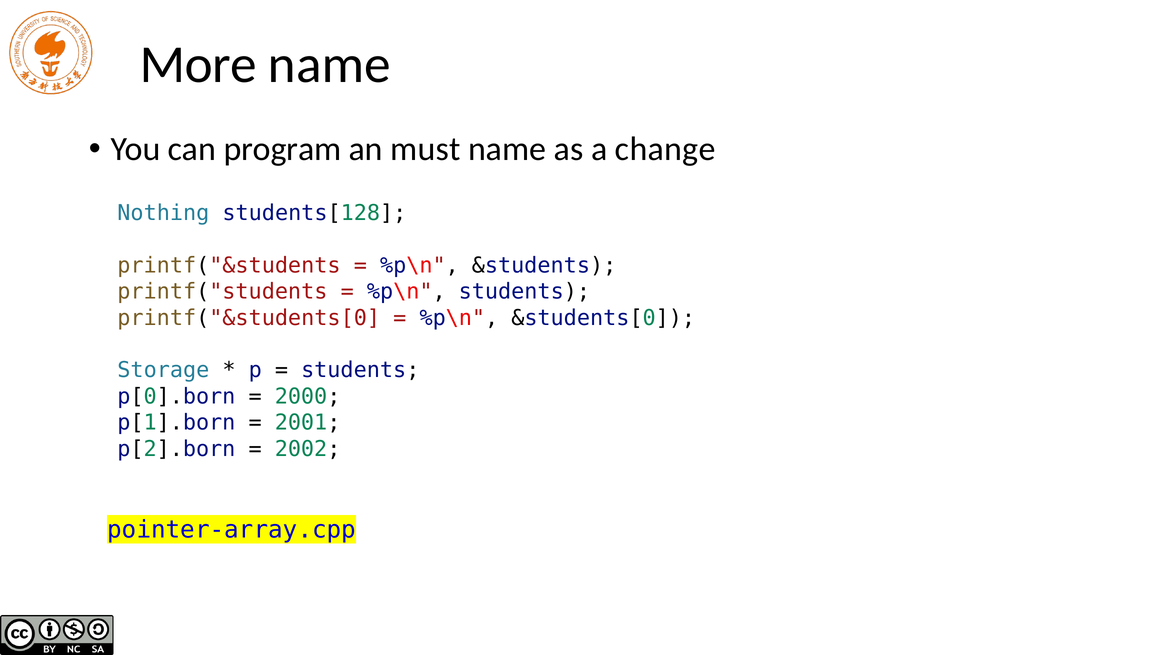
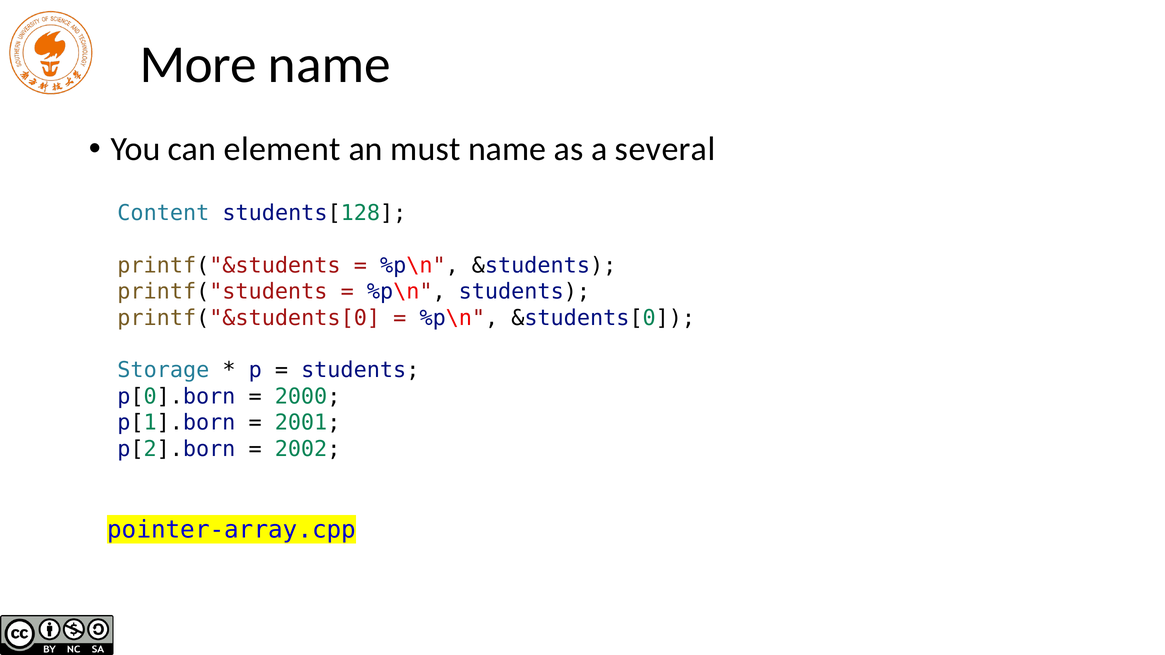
program: program -> element
change: change -> several
Nothing: Nothing -> Content
